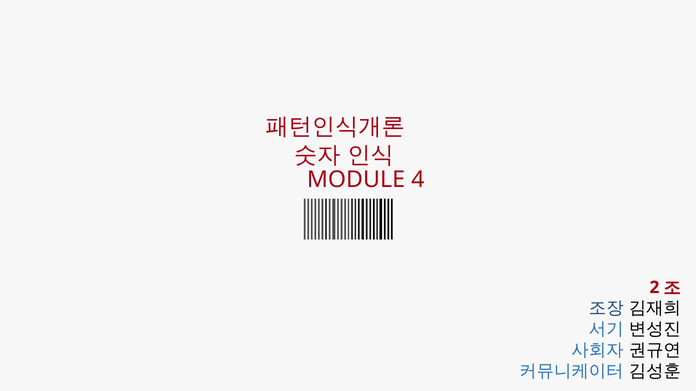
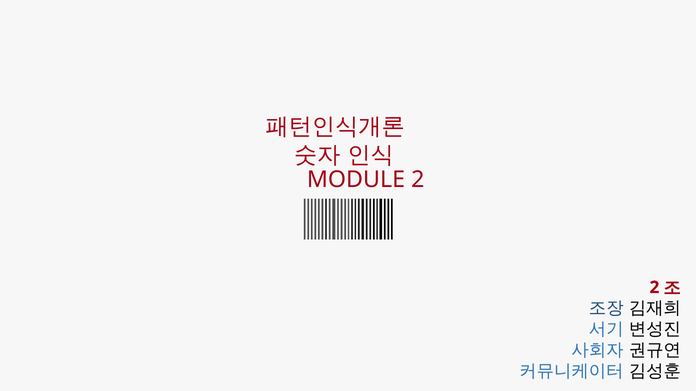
MODULE 4: 4 -> 2
